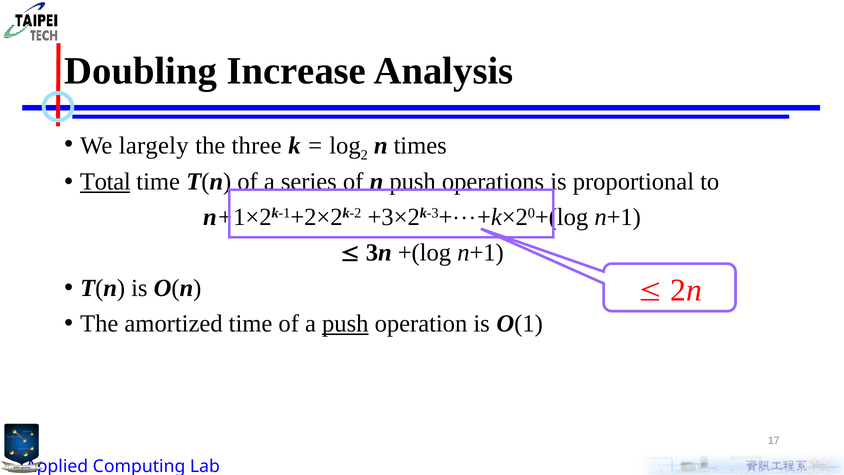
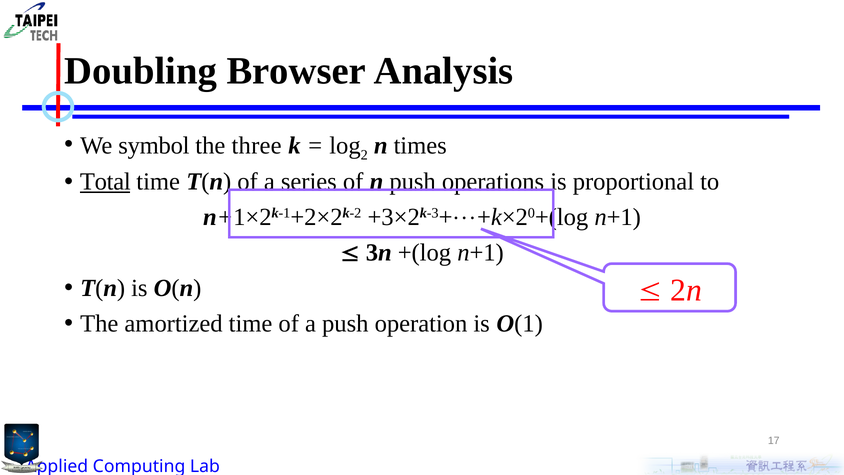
Increase: Increase -> Browser
largely: largely -> symbol
push at (345, 323) underline: present -> none
